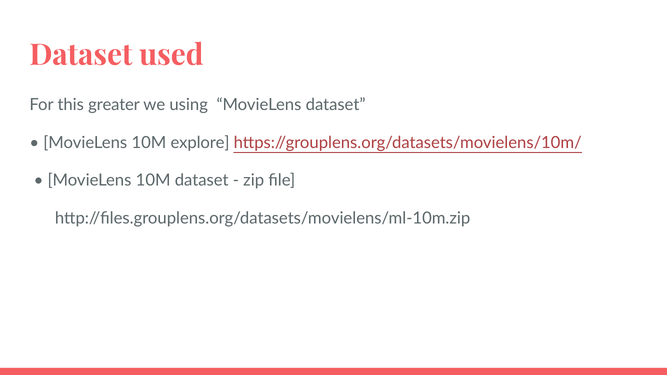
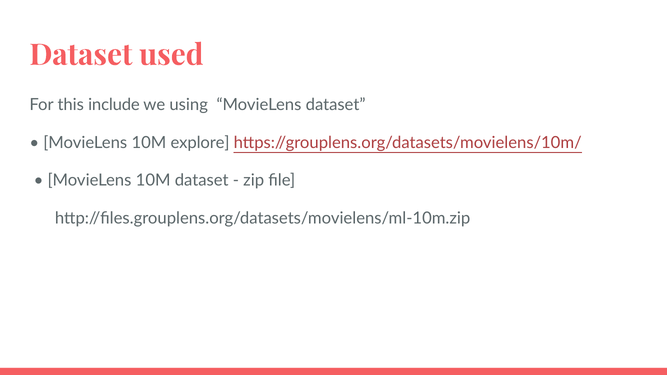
greater: greater -> include
